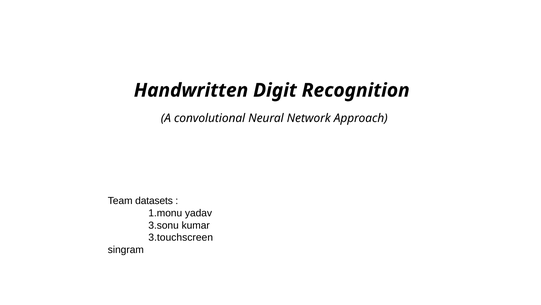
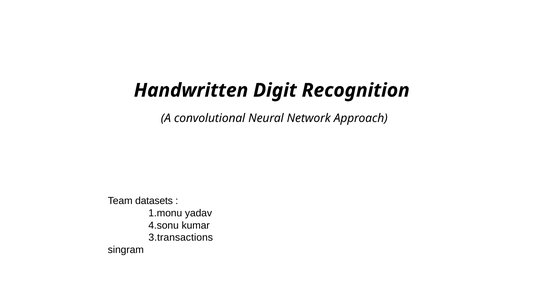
3.sonu: 3.sonu -> 4.sonu
3.touchscreen: 3.touchscreen -> 3.transactions
